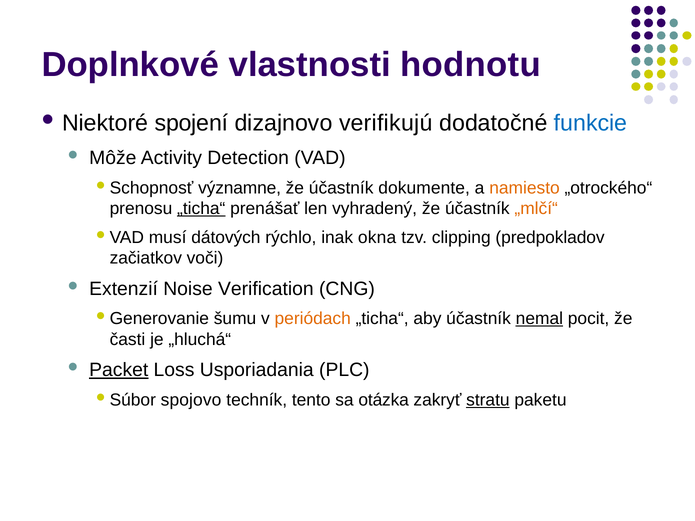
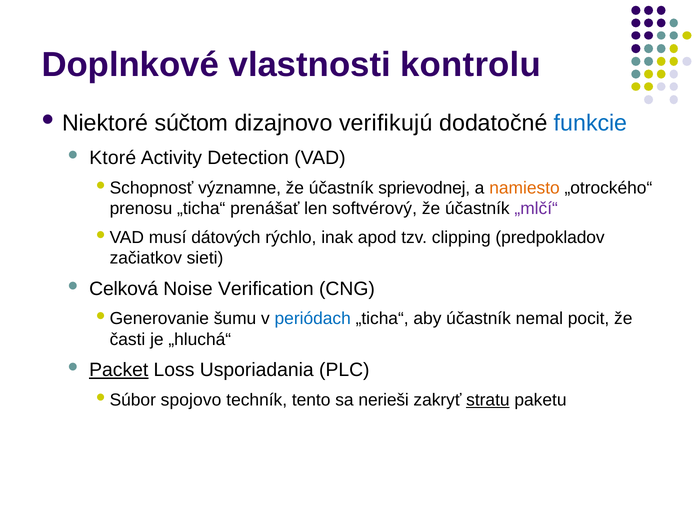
hodnotu: hodnotu -> kontrolu
spojení: spojení -> súčtom
Môže: Môže -> Ktoré
dokumente: dokumente -> sprievodnej
„ticha“ at (201, 209) underline: present -> none
vyhradený: vyhradený -> softvérový
„mlčí“ colour: orange -> purple
okna: okna -> apod
voči: voči -> sieti
Extenzií: Extenzií -> Celková
periódach colour: orange -> blue
nemal underline: present -> none
otázka: otázka -> nerieši
